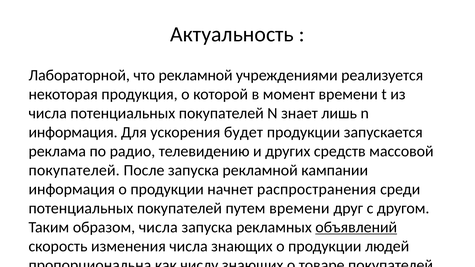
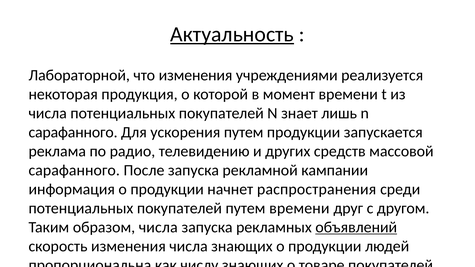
Актуальность underline: none -> present
что рекламной: рекламной -> изменения
информация at (73, 132): информация -> сарафанного
ускорения будет: будет -> путем
покупателей at (74, 170): покупателей -> сарафанного
